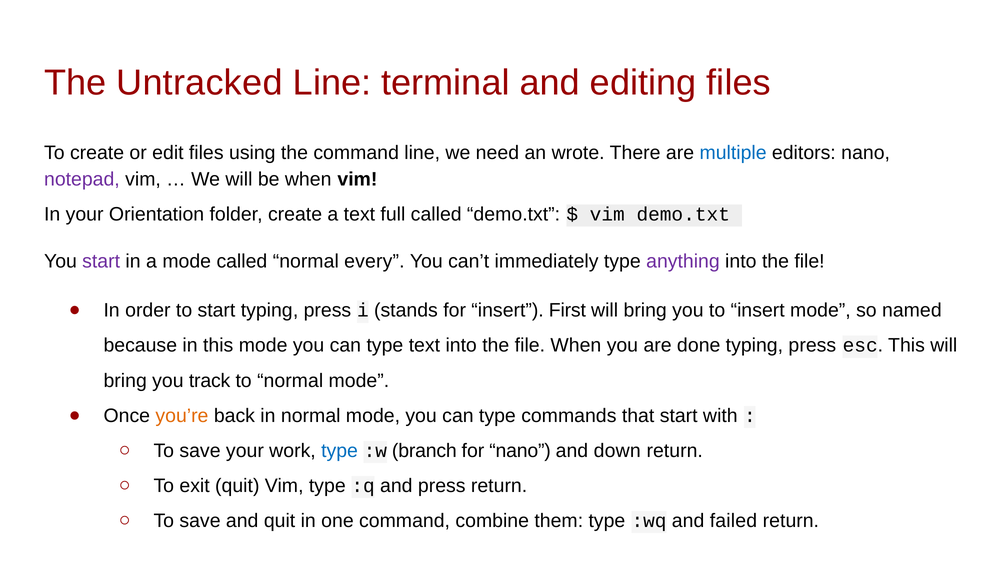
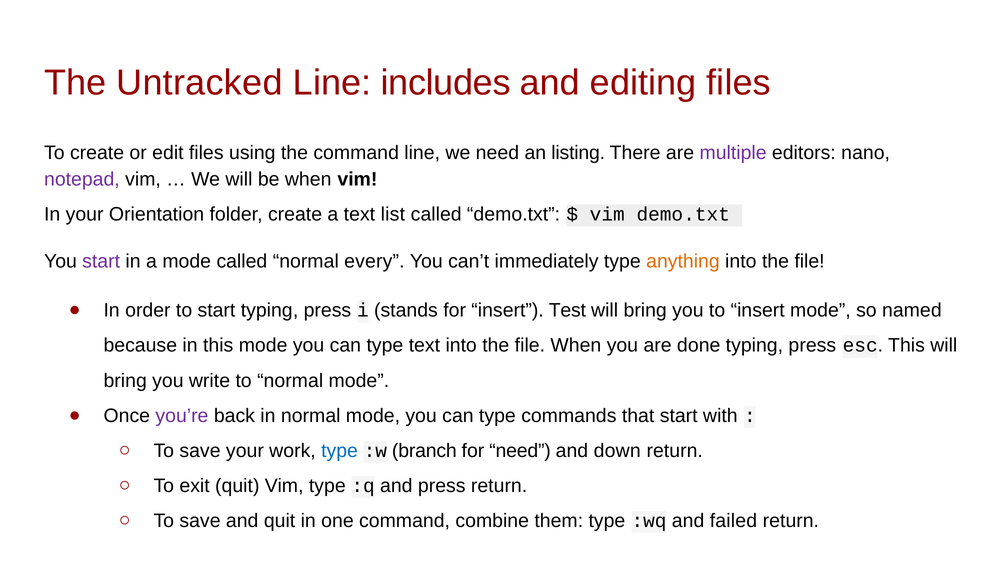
terminal: terminal -> includes
wrote: wrote -> listing
multiple colour: blue -> purple
full: full -> list
anything colour: purple -> orange
First: First -> Test
track: track -> write
you’re colour: orange -> purple
for nano: nano -> need
